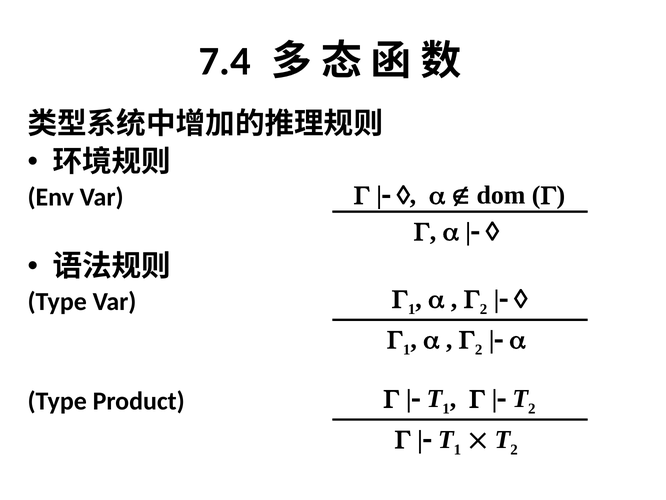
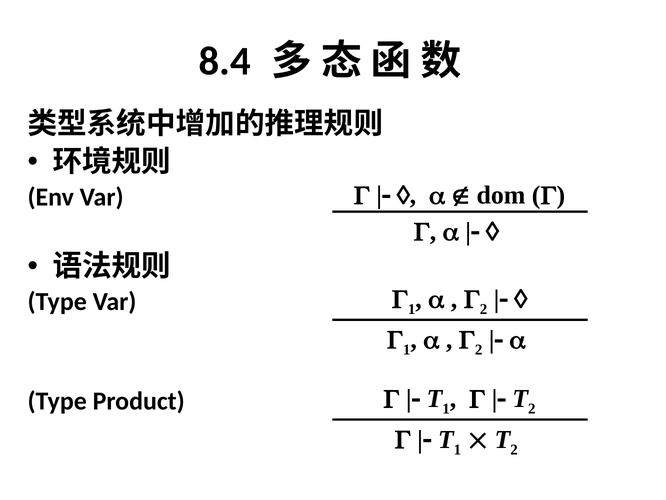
7.4: 7.4 -> 8.4
